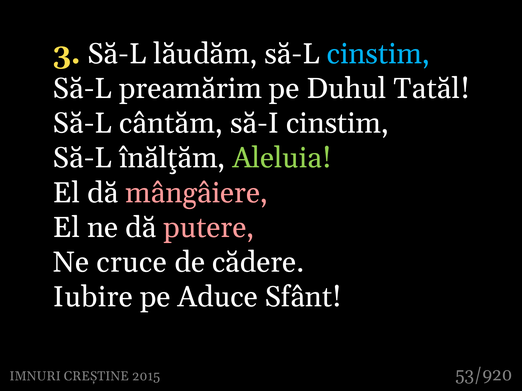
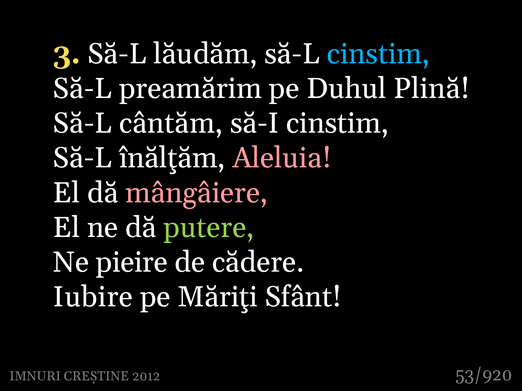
Tatăl: Tatăl -> Plină
Aleluia colour: light green -> pink
putere colour: pink -> light green
cruce: cruce -> pieire
Aduce: Aduce -> Măriţi
2015: 2015 -> 2012
